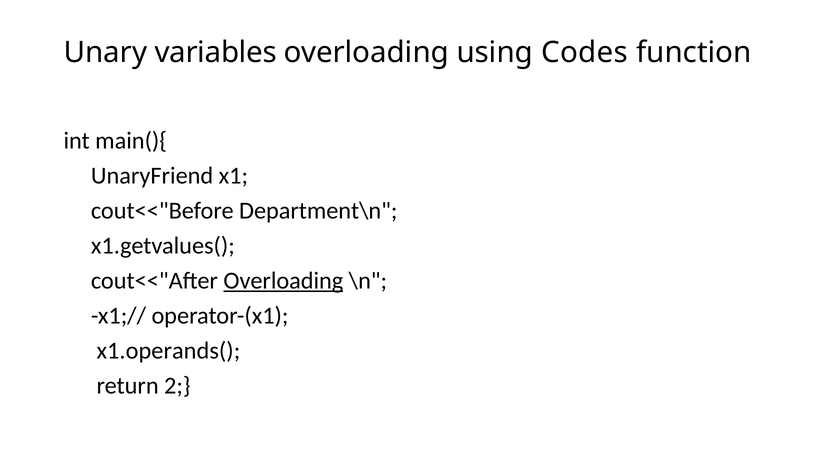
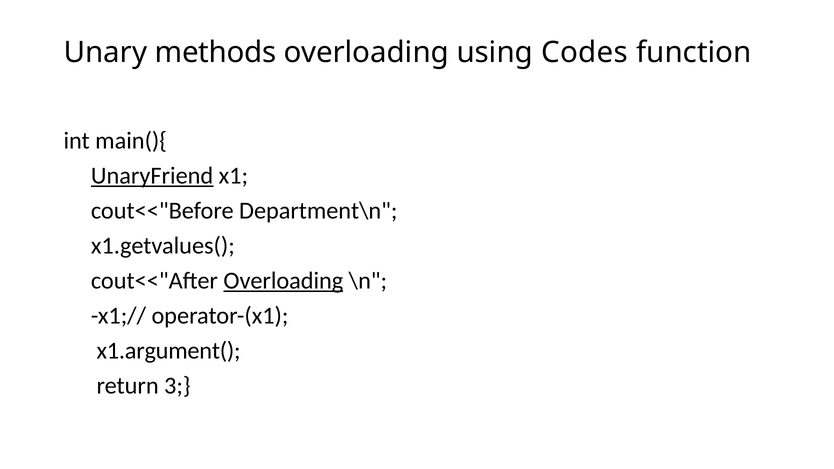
variables: variables -> methods
UnaryFriend underline: none -> present
x1.operands(: x1.operands( -> x1.argument(
2: 2 -> 3
